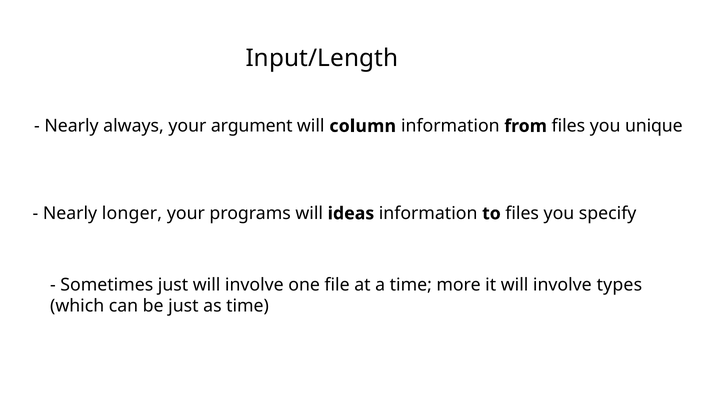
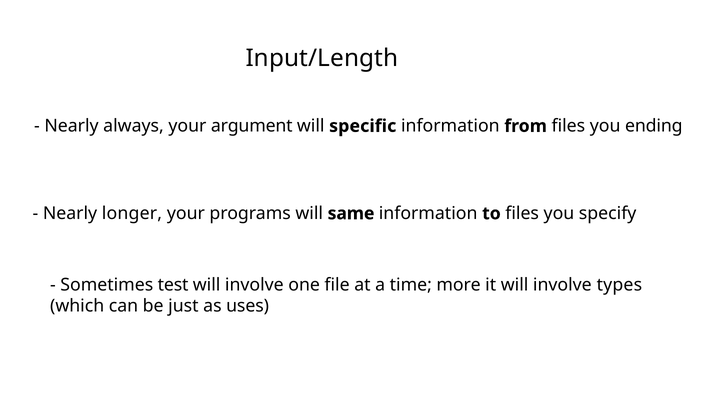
column: column -> specific
unique: unique -> ending
ideas: ideas -> same
Sometimes just: just -> test
as time: time -> uses
